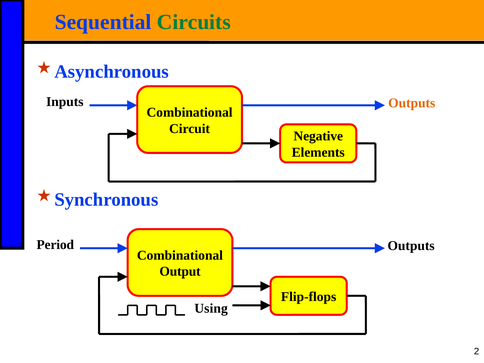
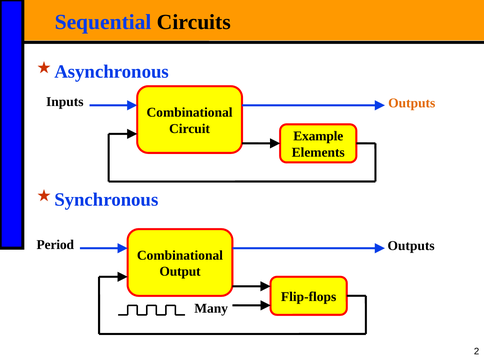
Circuits colour: green -> black
Negative: Negative -> Example
Using: Using -> Many
